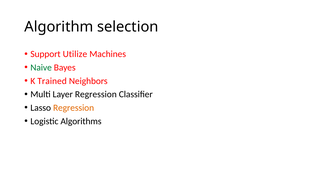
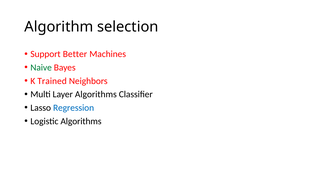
Utilize: Utilize -> Better
Layer Regression: Regression -> Algorithms
Regression at (74, 108) colour: orange -> blue
